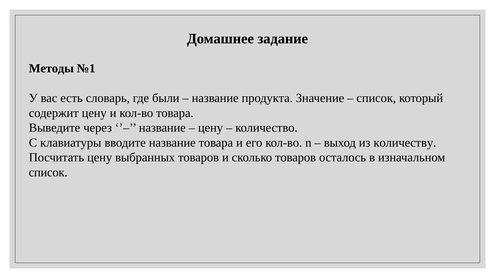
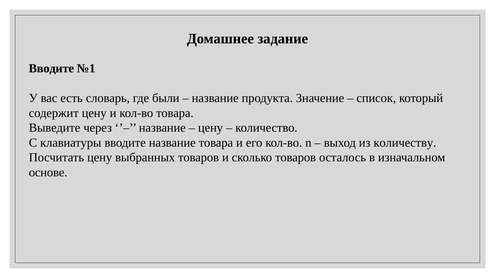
Методы at (51, 69): Методы -> Вводите
список at (48, 173): список -> основе
